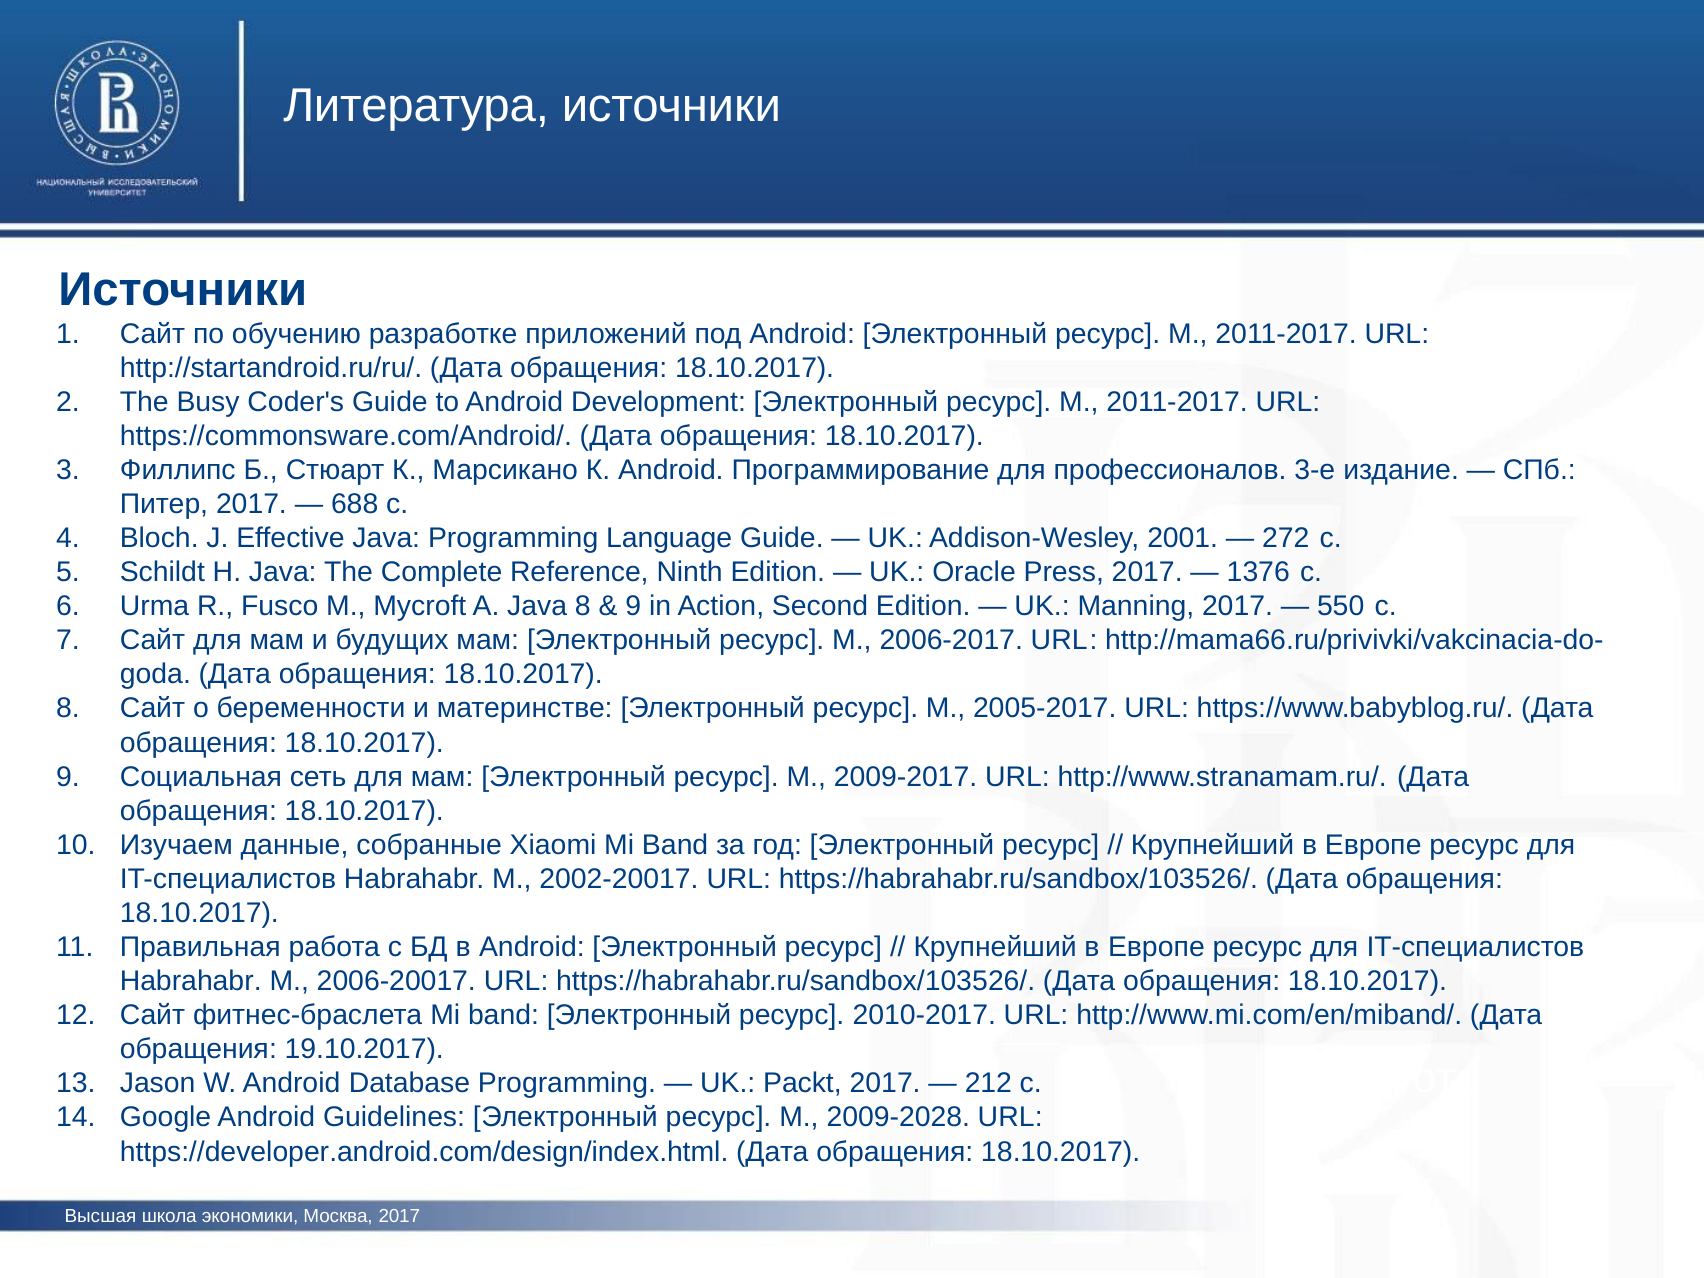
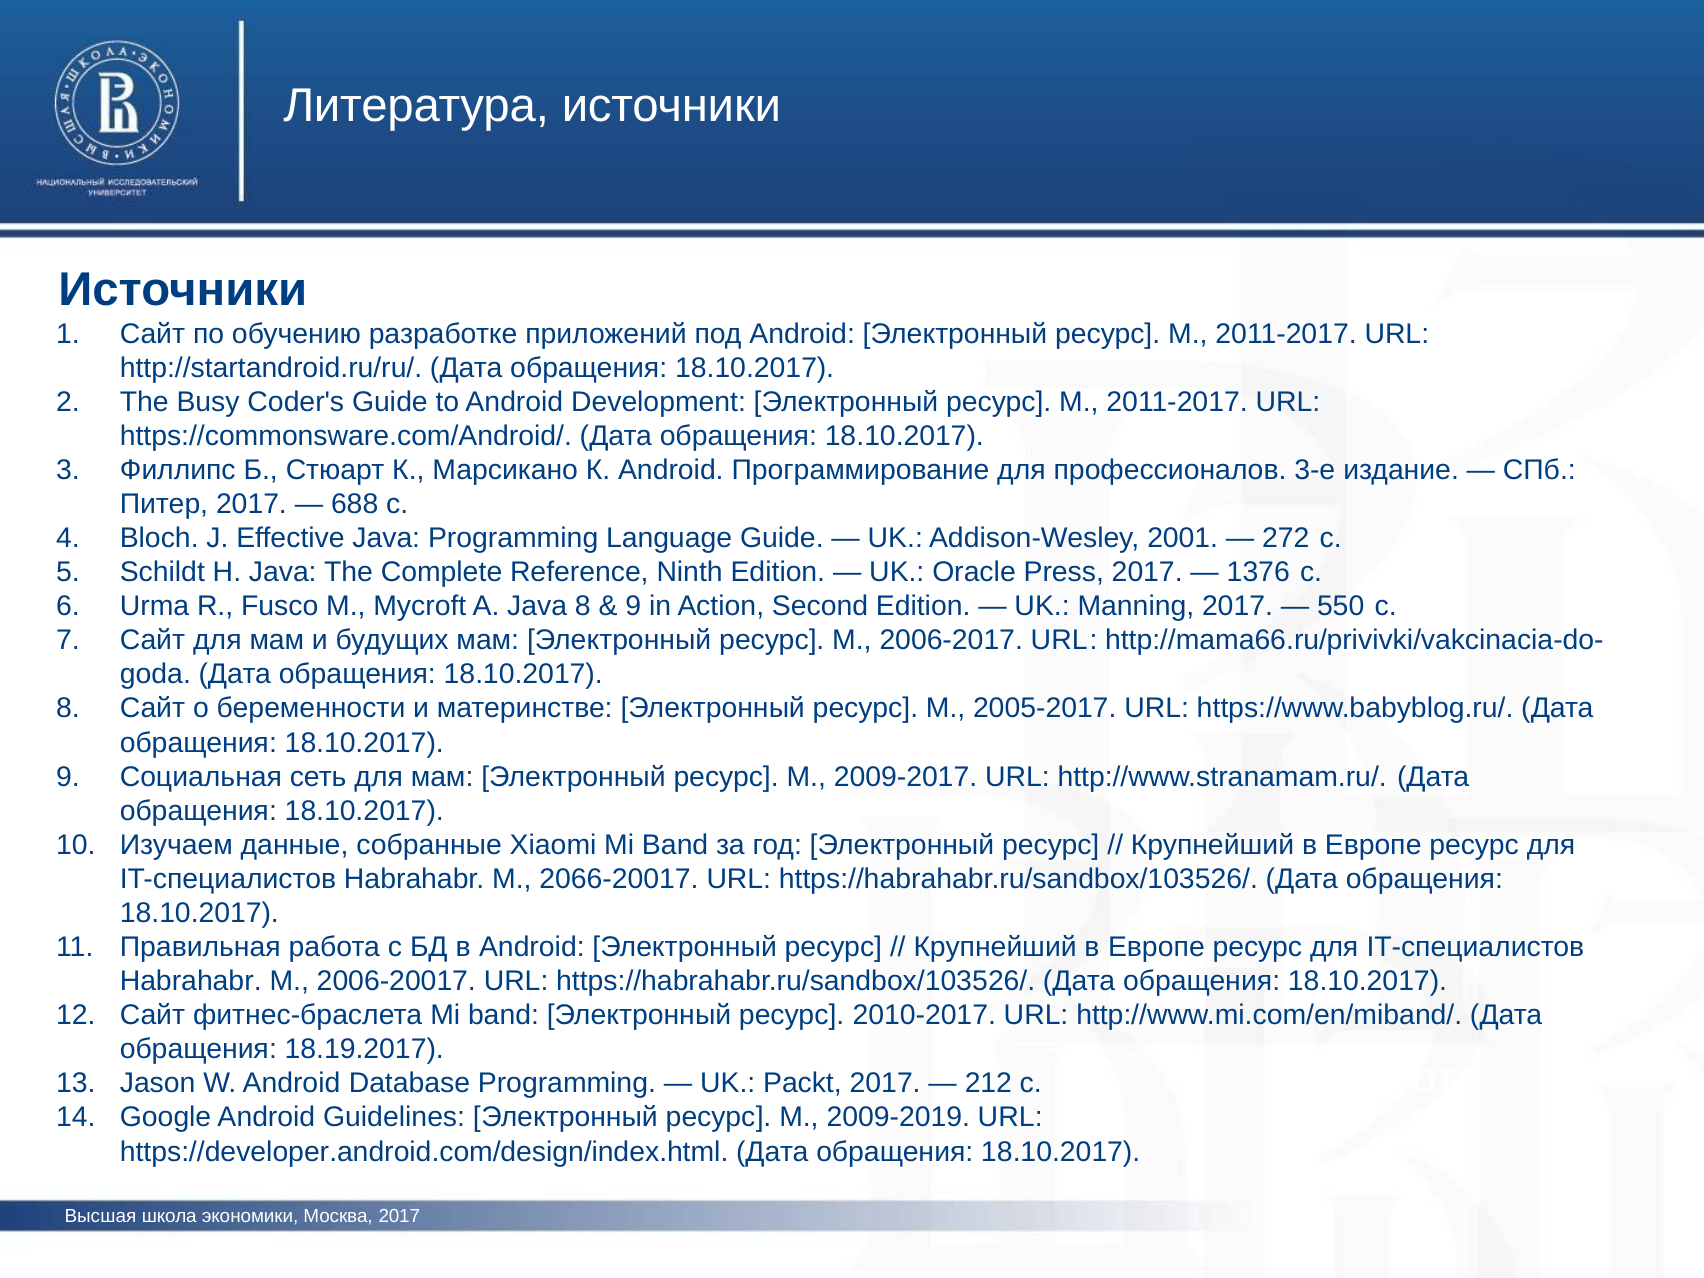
2002-20017: 2002-20017 -> 2066-20017
19.10.2017: 19.10.2017 -> 18.19.2017
2009-2028: 2009-2028 -> 2009-2019
